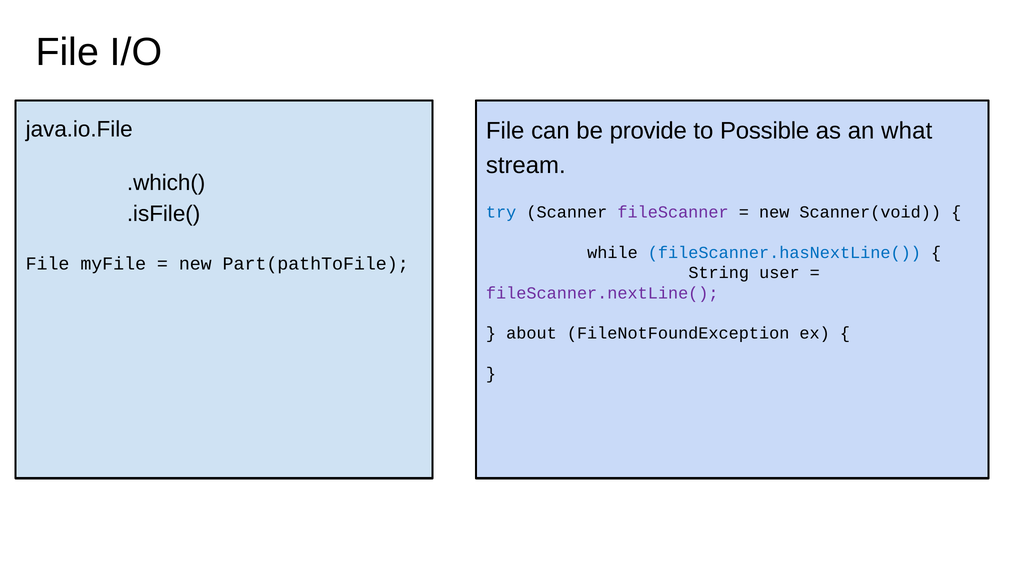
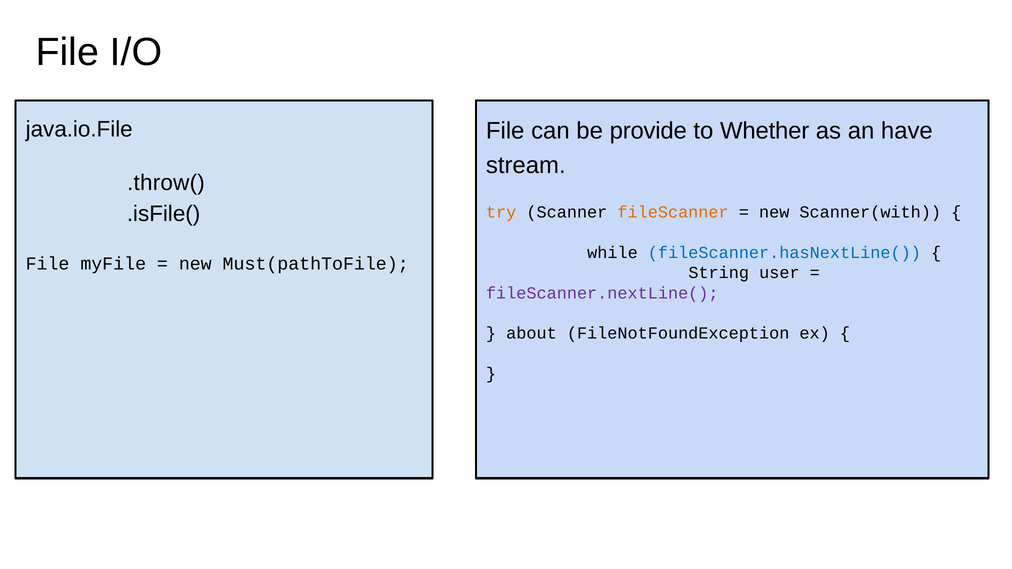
Possible: Possible -> Whether
what: what -> have
.which(: .which( -> .throw(
try colour: blue -> orange
fileScanner colour: purple -> orange
Scanner(void: Scanner(void -> Scanner(with
Part(pathToFile: Part(pathToFile -> Must(pathToFile
